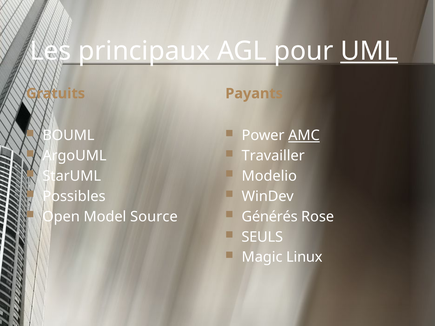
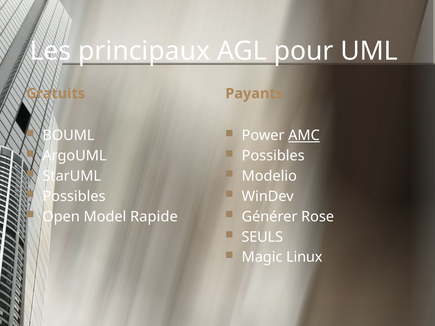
UML underline: present -> none
Travailler at (273, 156): Travailler -> Possibles
Source: Source -> Rapide
Générés: Générés -> Générer
